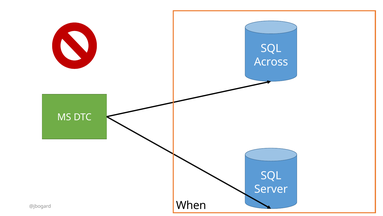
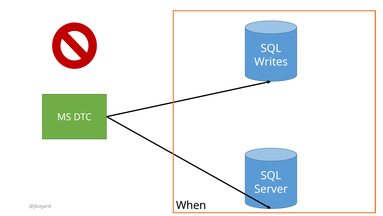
Across: Across -> Writes
